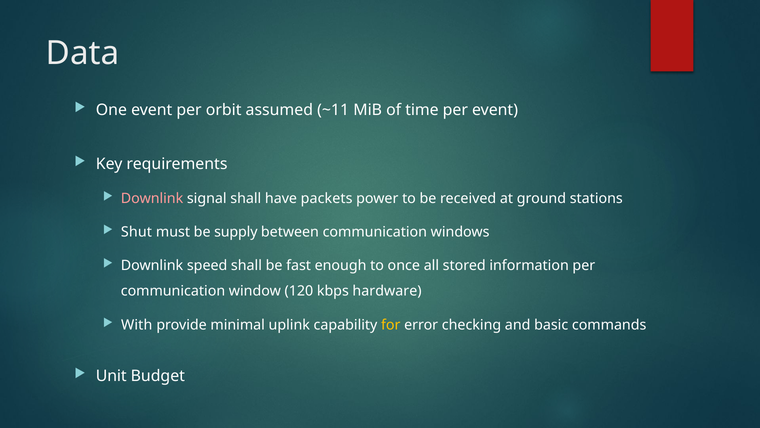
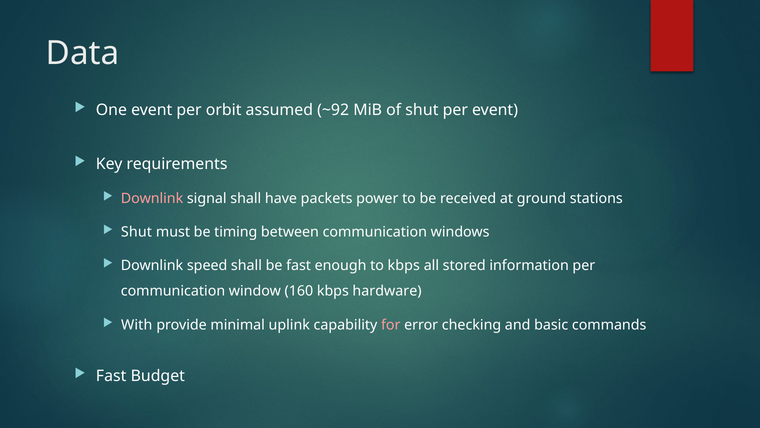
~11: ~11 -> ~92
of time: time -> shut
supply: supply -> timing
to once: once -> kbps
120: 120 -> 160
for colour: yellow -> pink
Unit at (111, 376): Unit -> Fast
